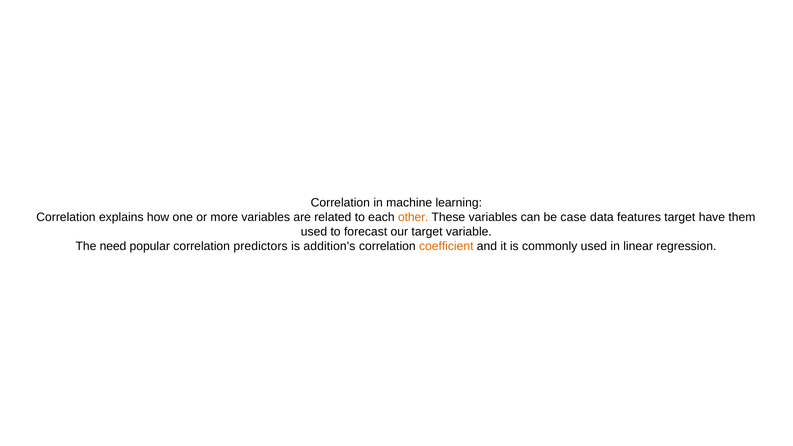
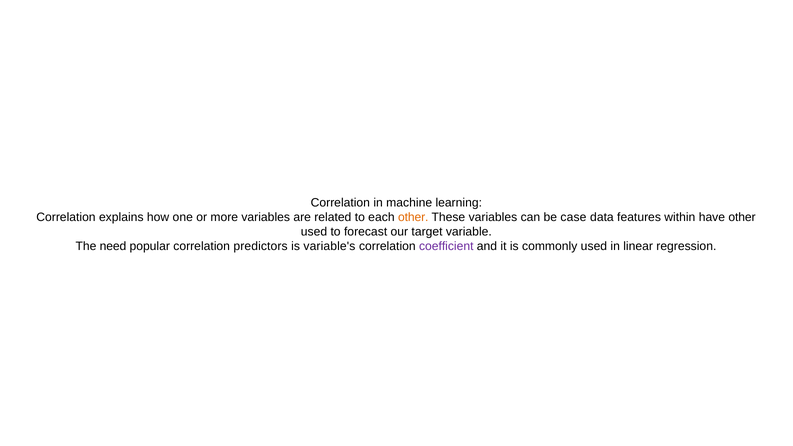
features target: target -> within
have them: them -> other
addition's: addition's -> variable's
coefficient colour: orange -> purple
